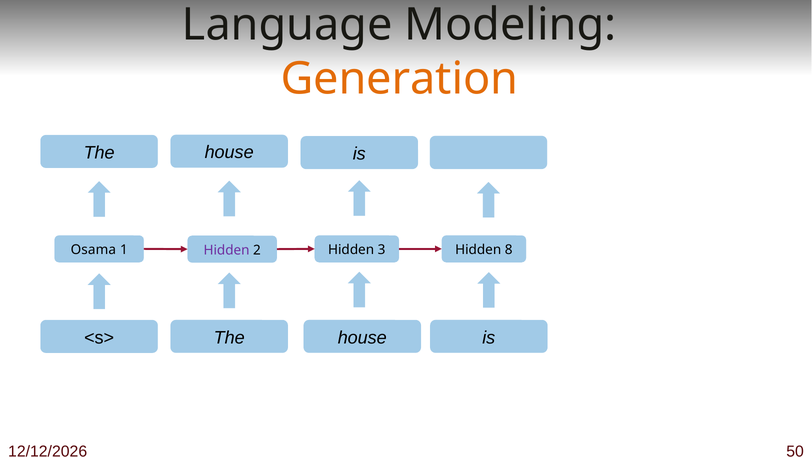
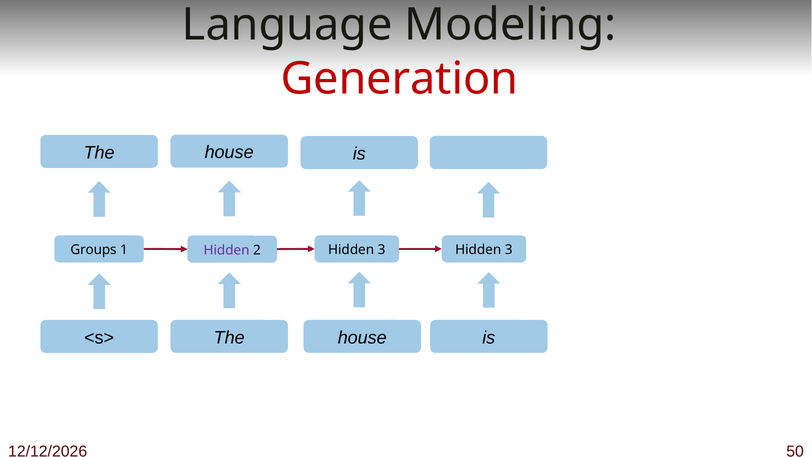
Generation colour: orange -> red
Osama: Osama -> Groups
8 at (509, 250): 8 -> 3
